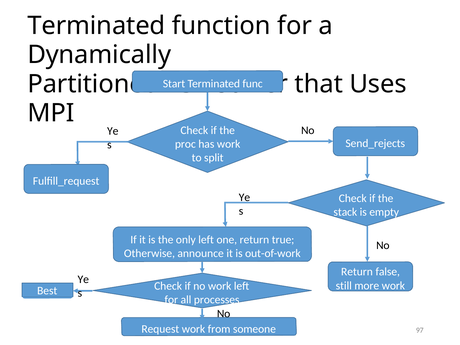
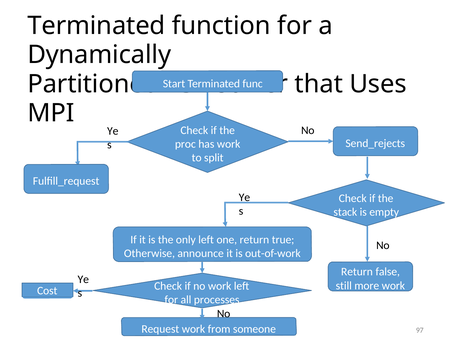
Best: Best -> Cost
